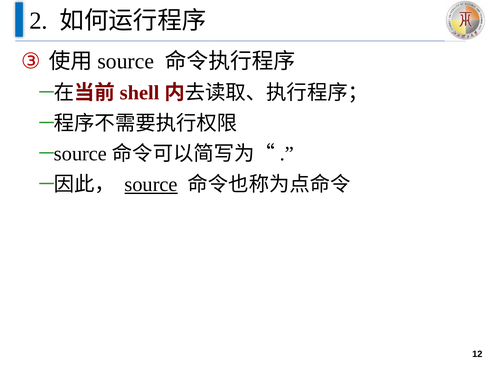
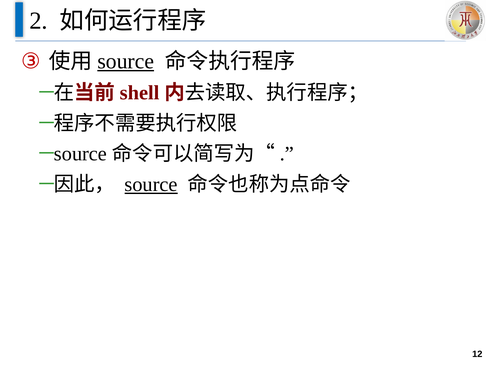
source at (126, 61) underline: none -> present
